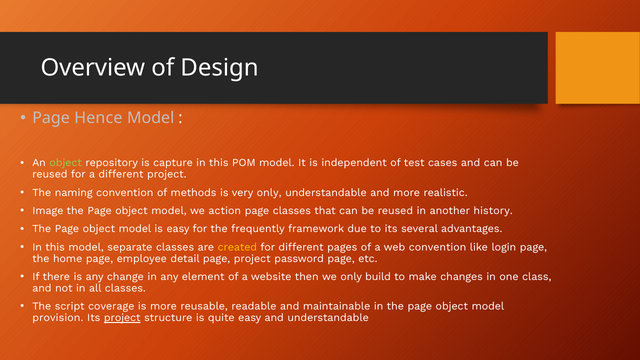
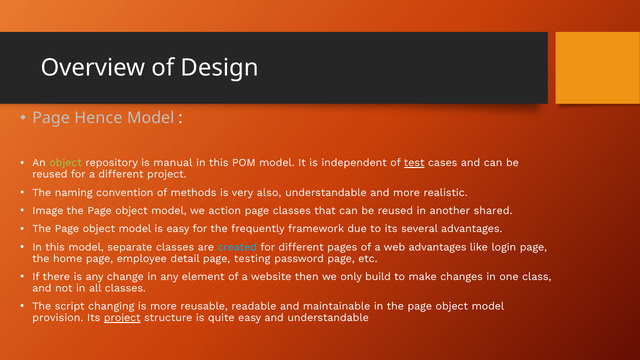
capture: capture -> manual
test underline: none -> present
very only: only -> also
history: history -> shared
created colour: yellow -> light blue
web convention: convention -> advantages
page project: project -> testing
coverage: coverage -> changing
